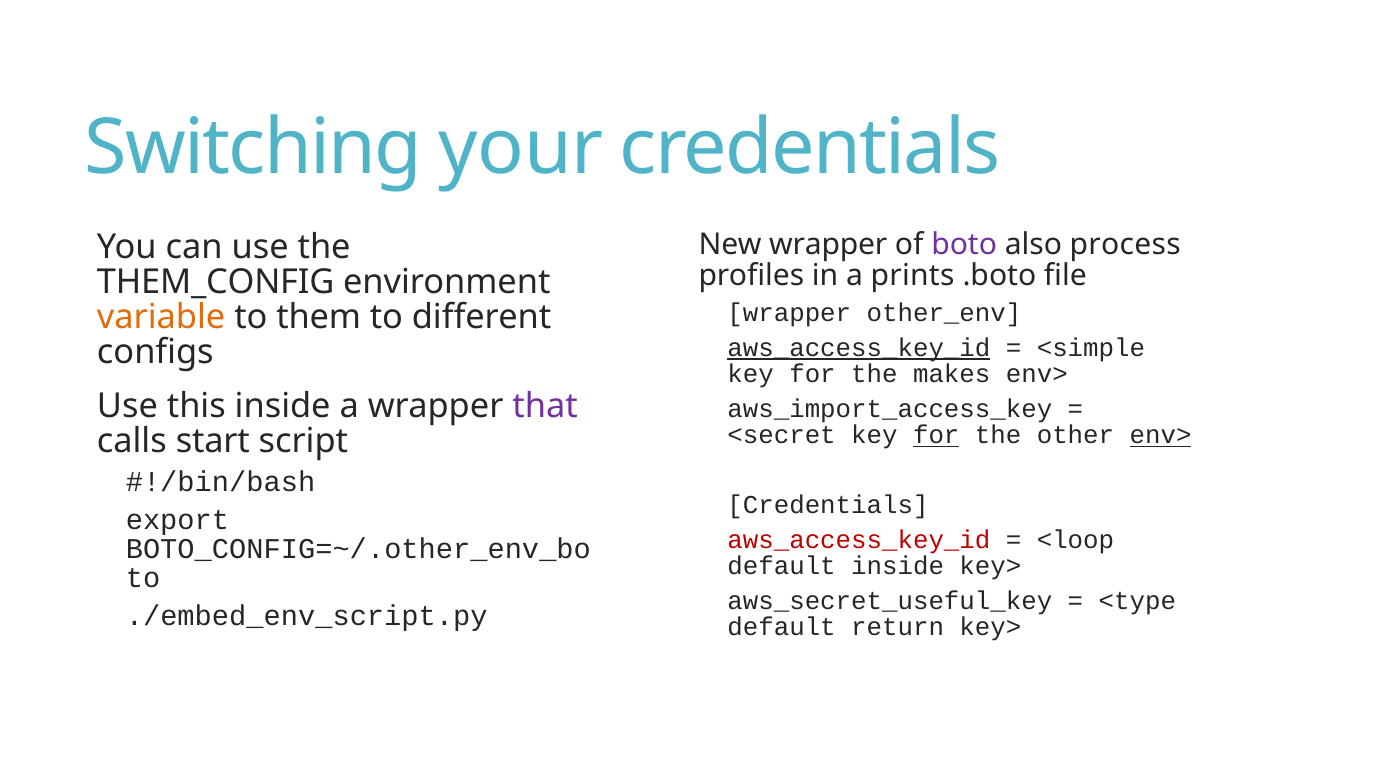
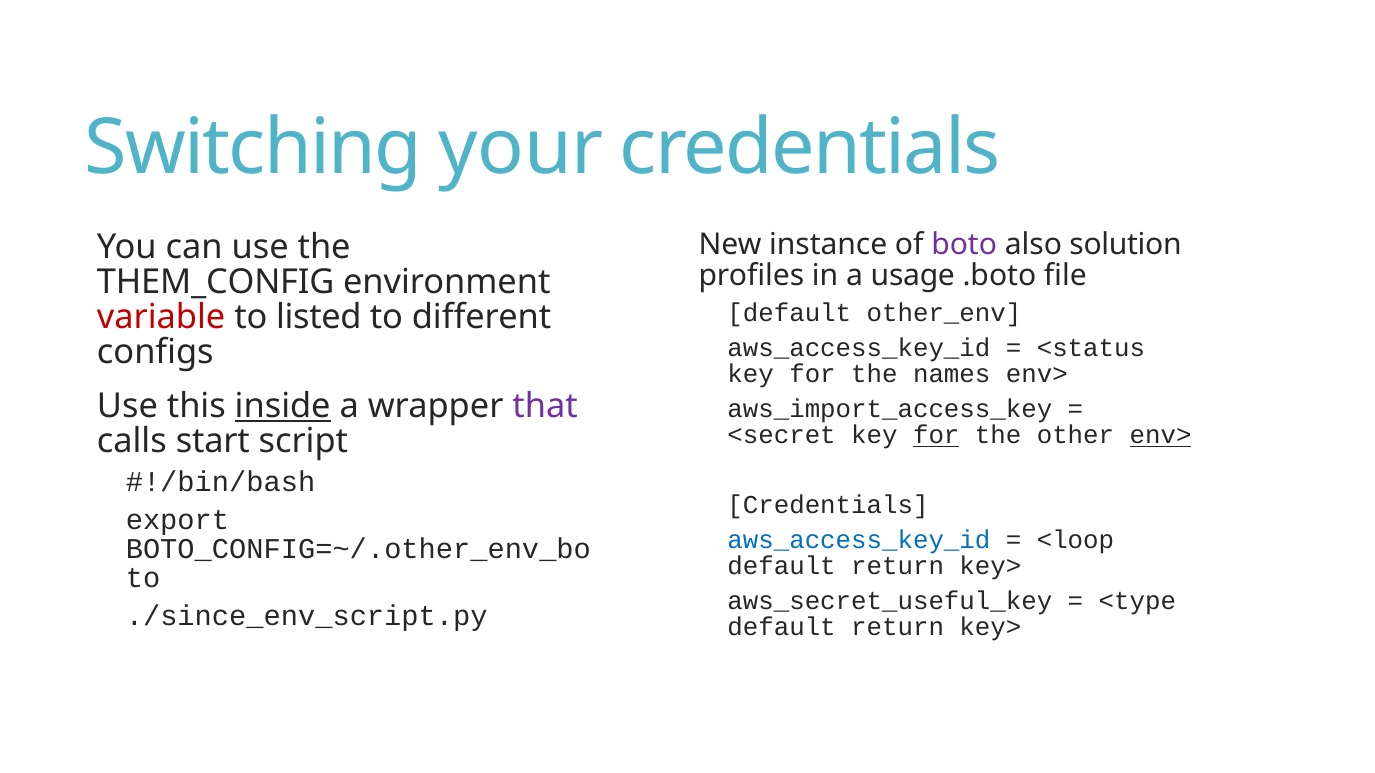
New wrapper: wrapper -> instance
process: process -> solution
prints: prints -> usage
wrapper at (789, 313): wrapper -> default
variable colour: orange -> red
them: them -> listed
aws_access_key_id at (859, 348) underline: present -> none
<simple: <simple -> <status
makes: makes -> names
inside at (283, 406) underline: none -> present
aws_access_key_id at (859, 540) colour: red -> blue
inside at (898, 566): inside -> return
./embed_env_script.py: ./embed_env_script.py -> ./since_env_script.py
